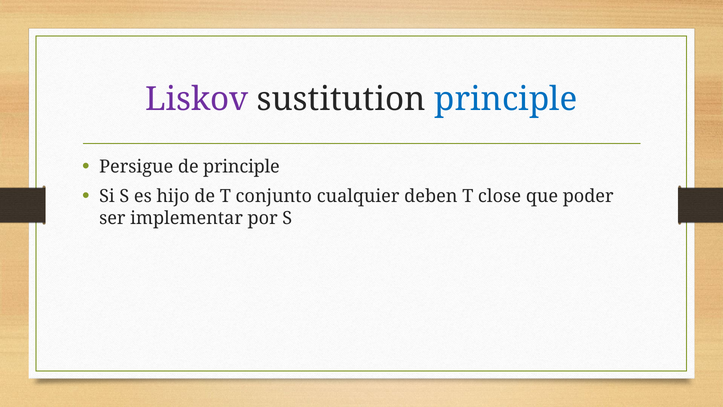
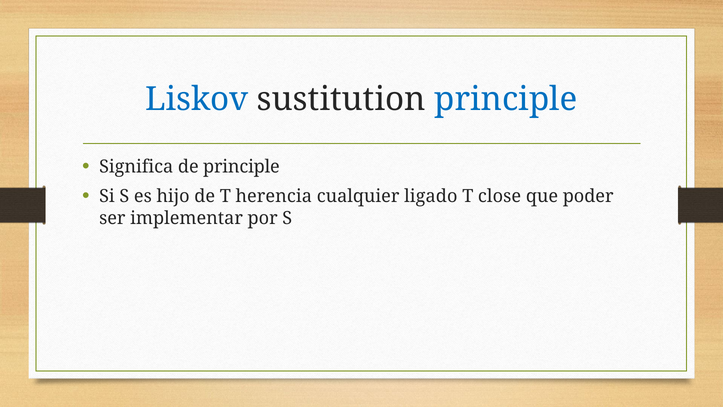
Liskov colour: purple -> blue
Persigue: Persigue -> Significa
conjunto: conjunto -> herencia
deben: deben -> ligado
